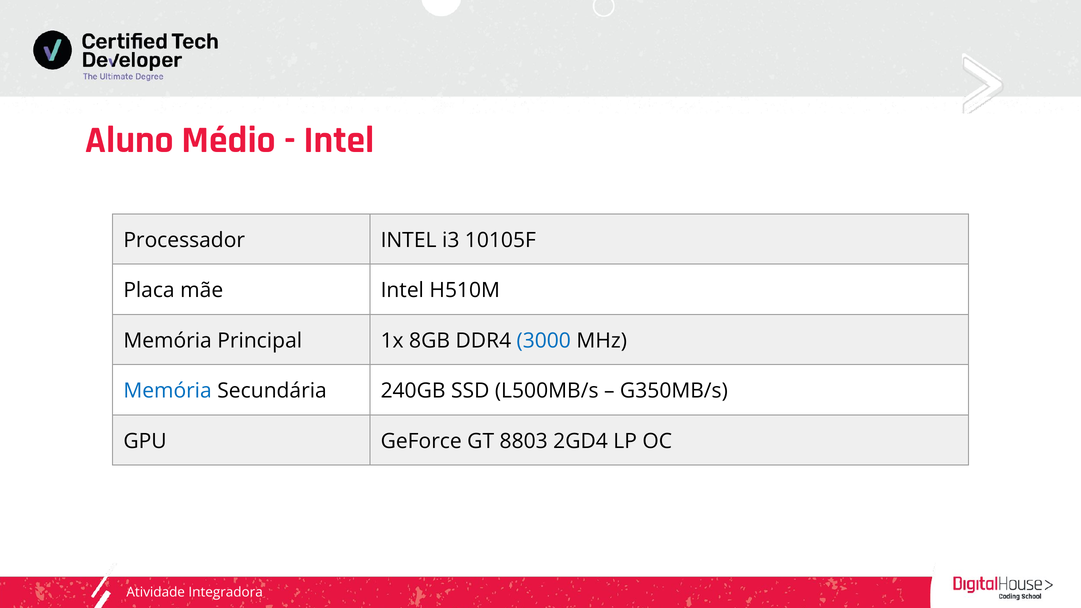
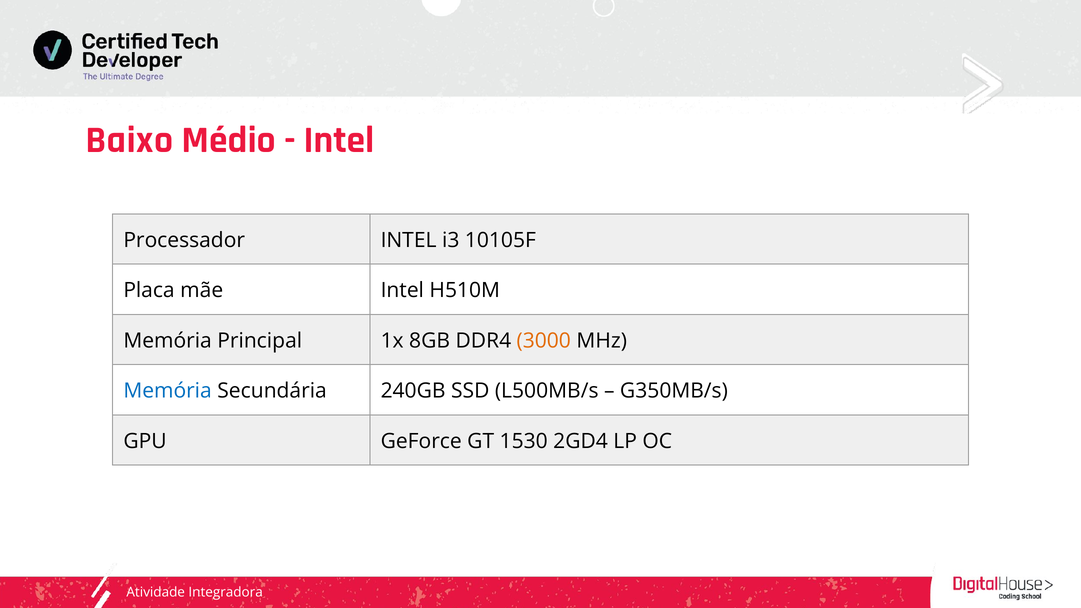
Aluno: Aluno -> Baixo
3000 colour: blue -> orange
8803: 8803 -> 1530
